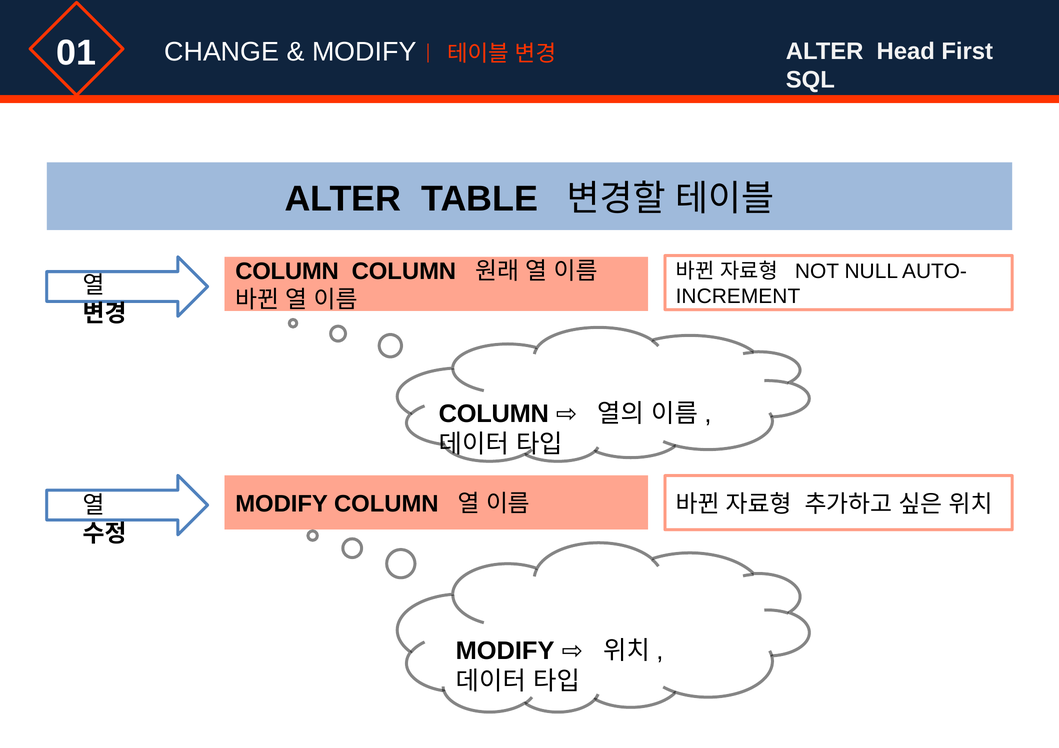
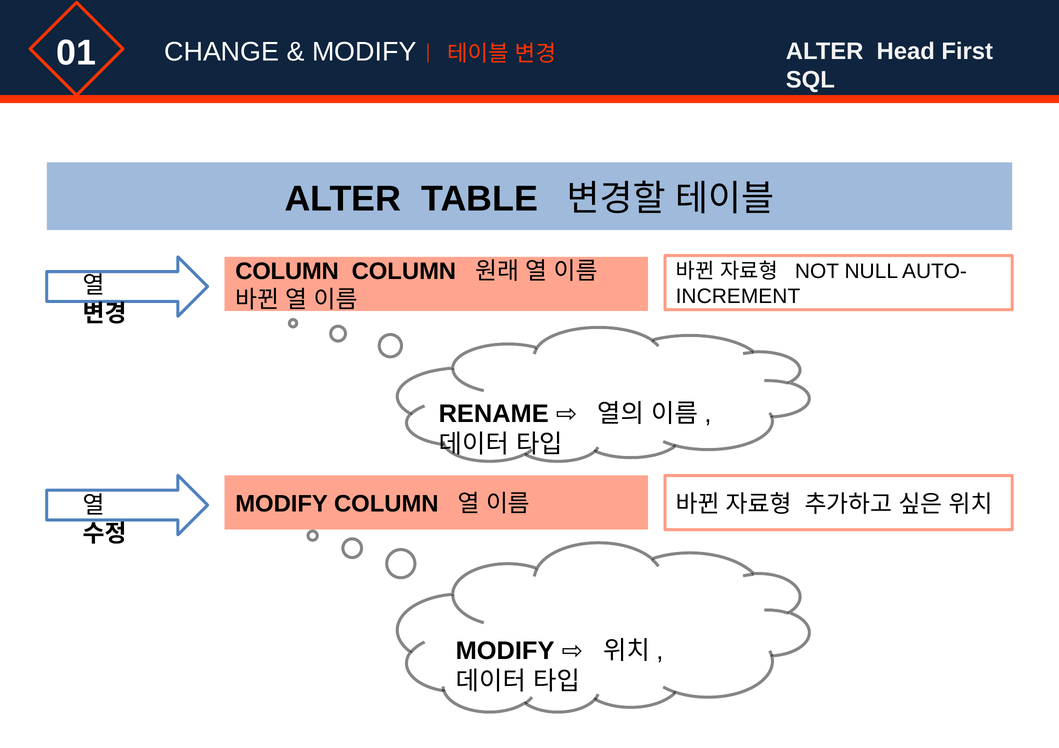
COLUMN at (494, 414): COLUMN -> RENAME
